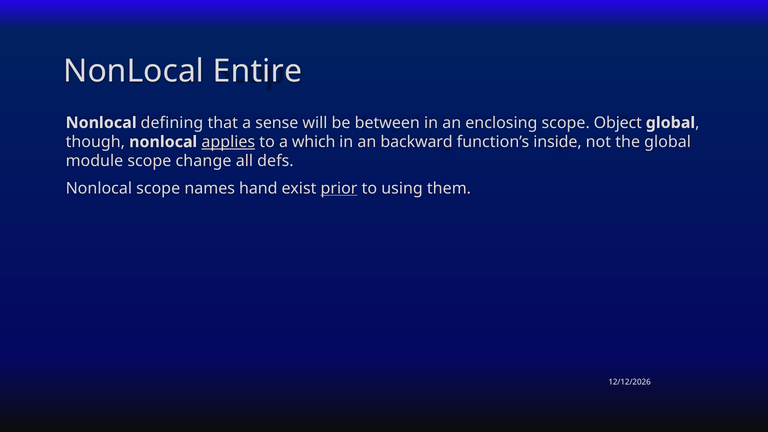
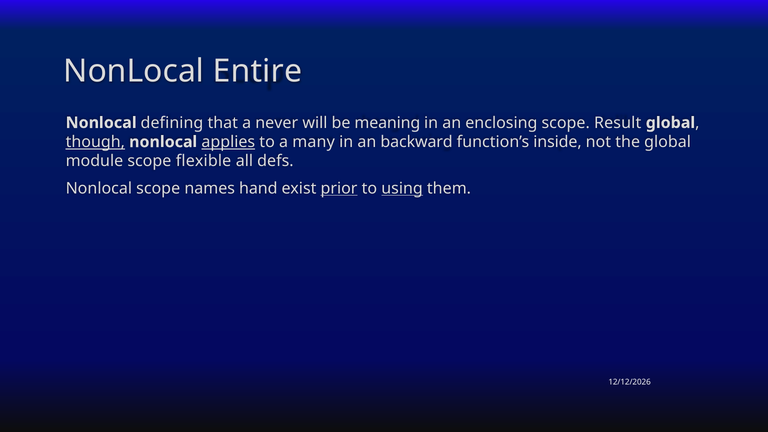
sense: sense -> never
between: between -> meaning
Object: Object -> Result
though underline: none -> present
which: which -> many
change: change -> flexible
using underline: none -> present
